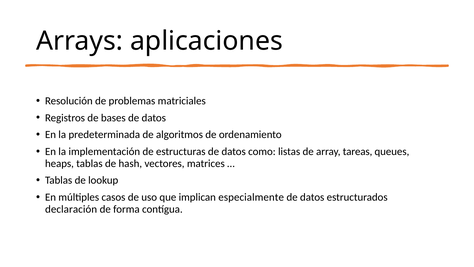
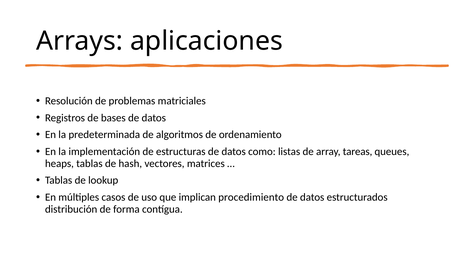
especialmente: especialmente -> procedimiento
declaración: declaración -> distribución
